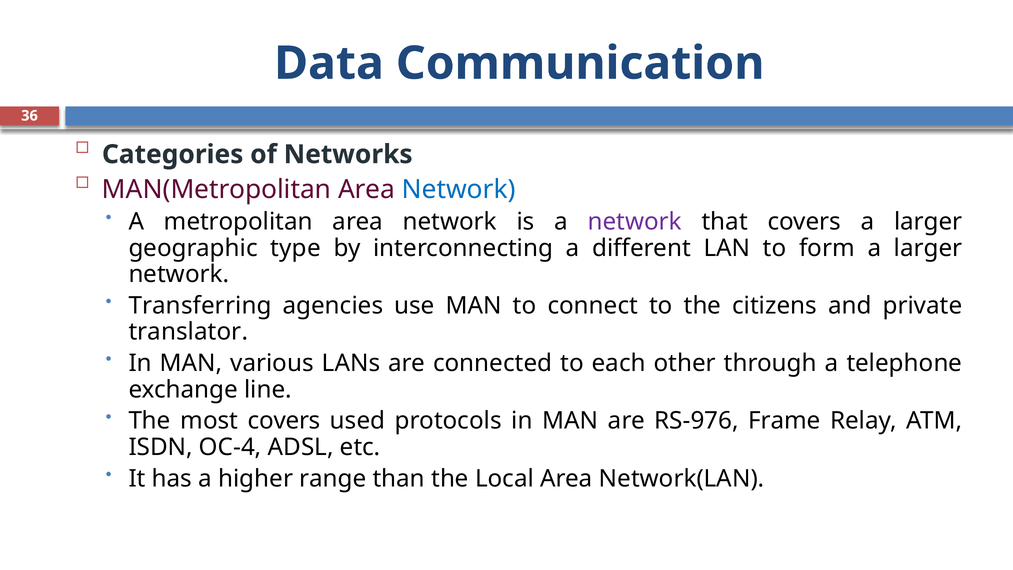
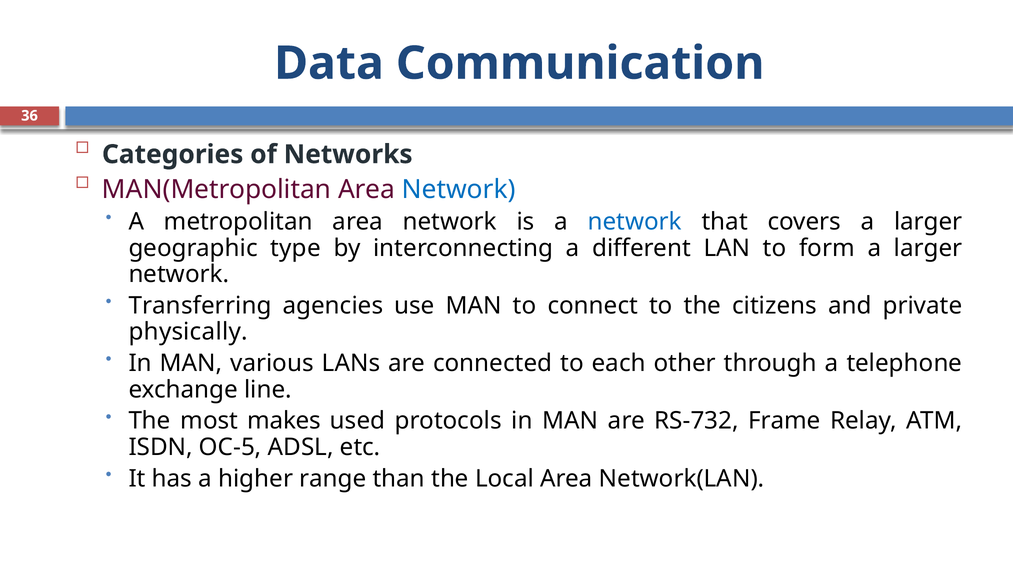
network at (635, 222) colour: purple -> blue
translator: translator -> physically
most covers: covers -> makes
RS-976: RS-976 -> RS-732
OC-4: OC-4 -> OC-5
